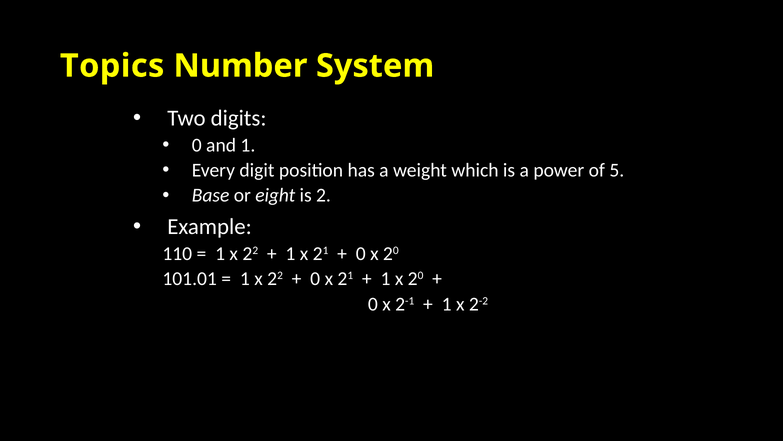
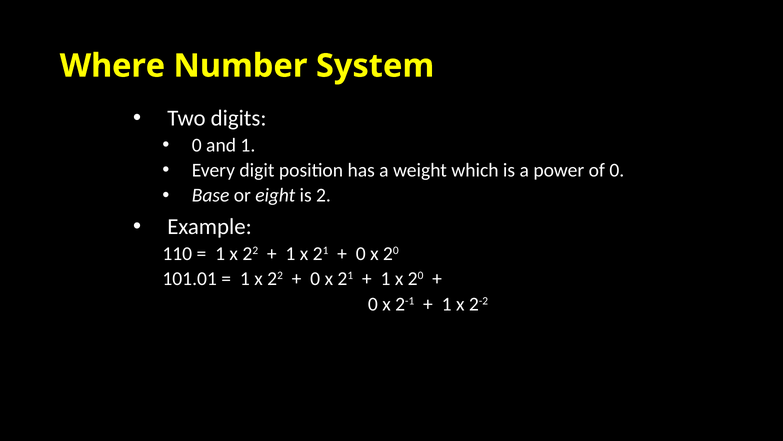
Topics: Topics -> Where
of 5: 5 -> 0
